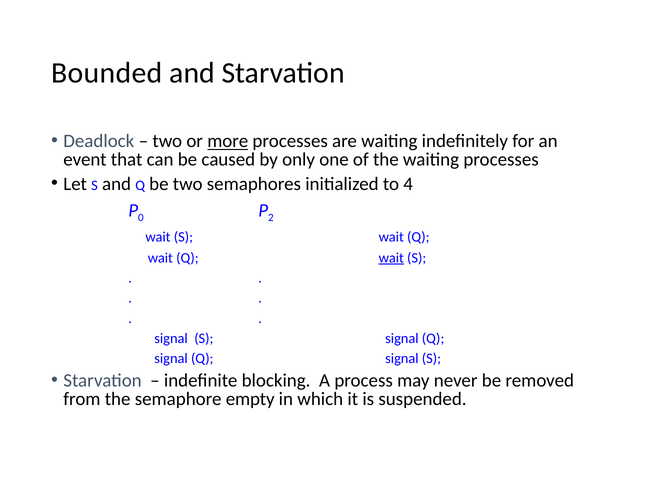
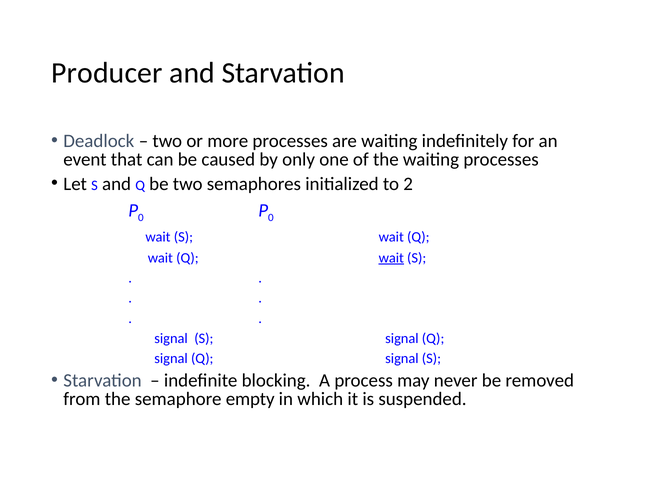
Bounded: Bounded -> Producer
more underline: present -> none
4: 4 -> 2
2 at (271, 218): 2 -> 0
